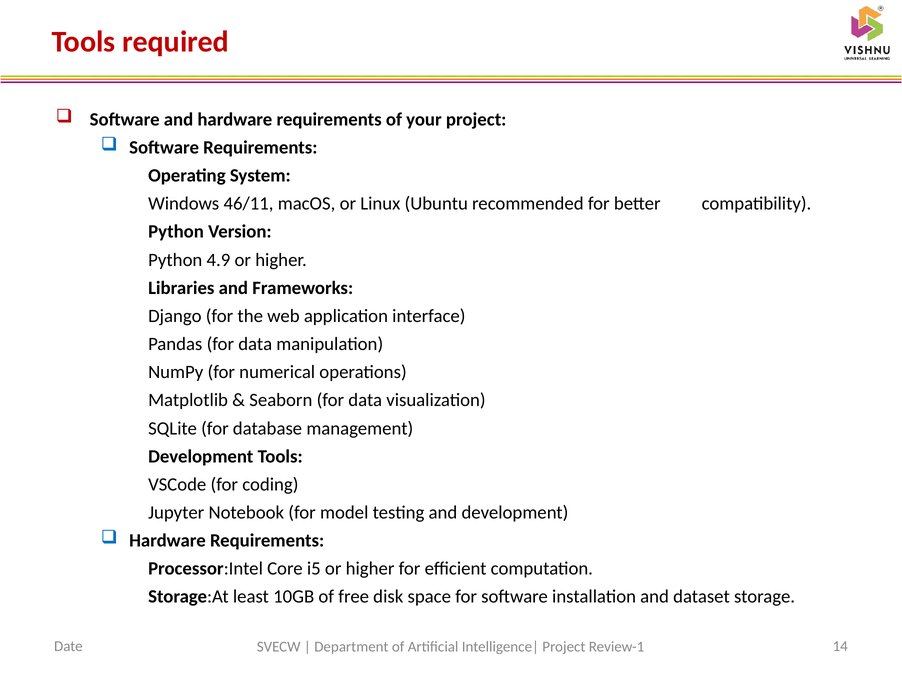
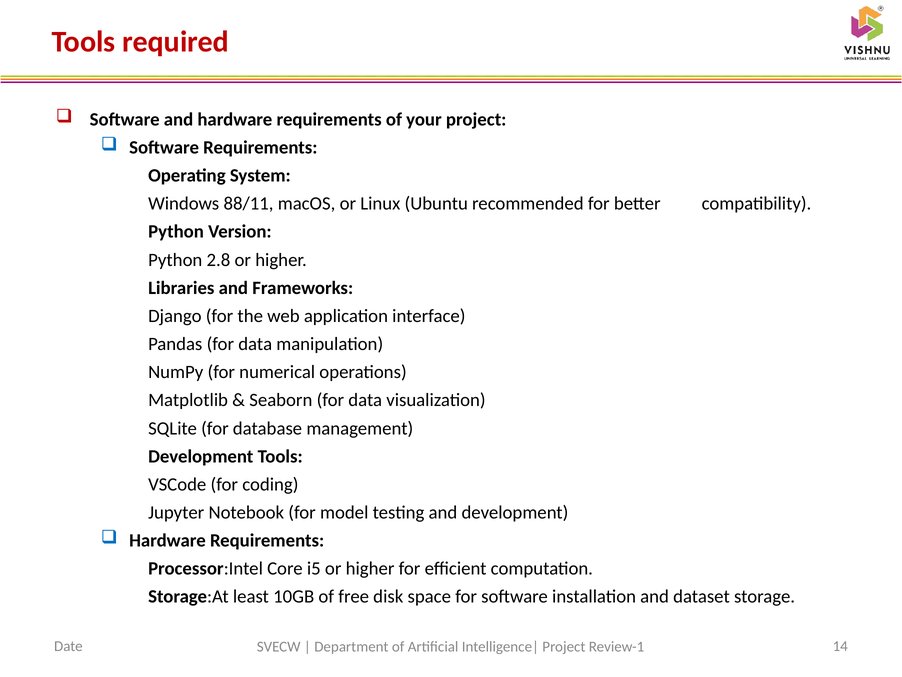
46/11: 46/11 -> 88/11
4.9: 4.9 -> 2.8
